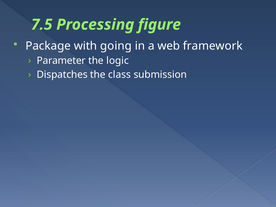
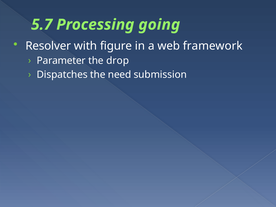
7.5: 7.5 -> 5.7
figure: figure -> going
Package: Package -> Resolver
going: going -> figure
logic: logic -> drop
class: class -> need
